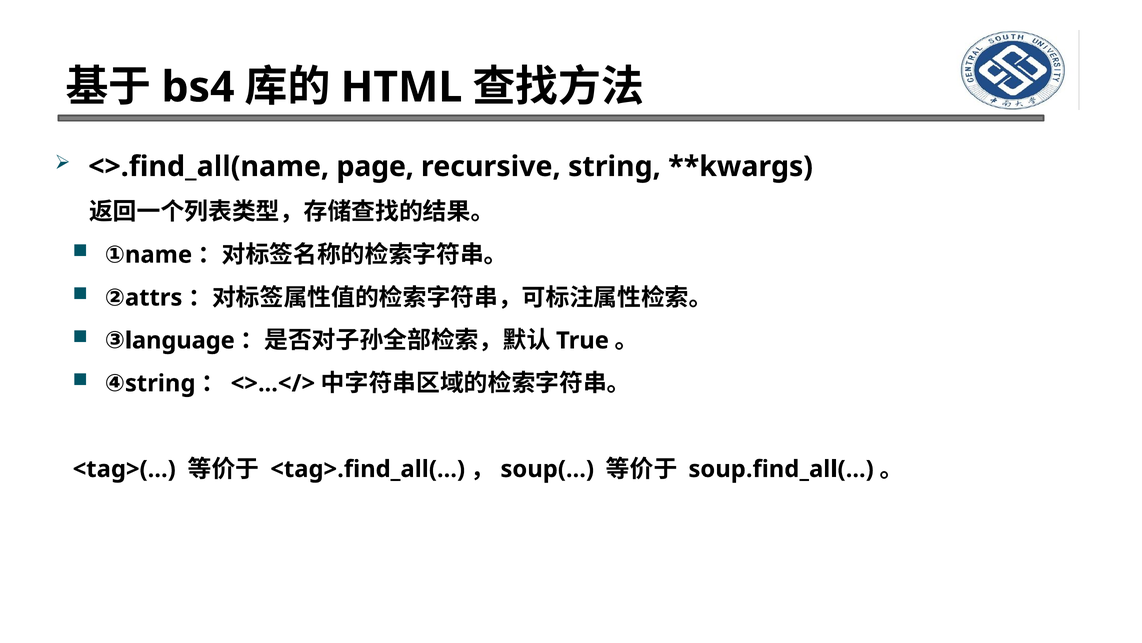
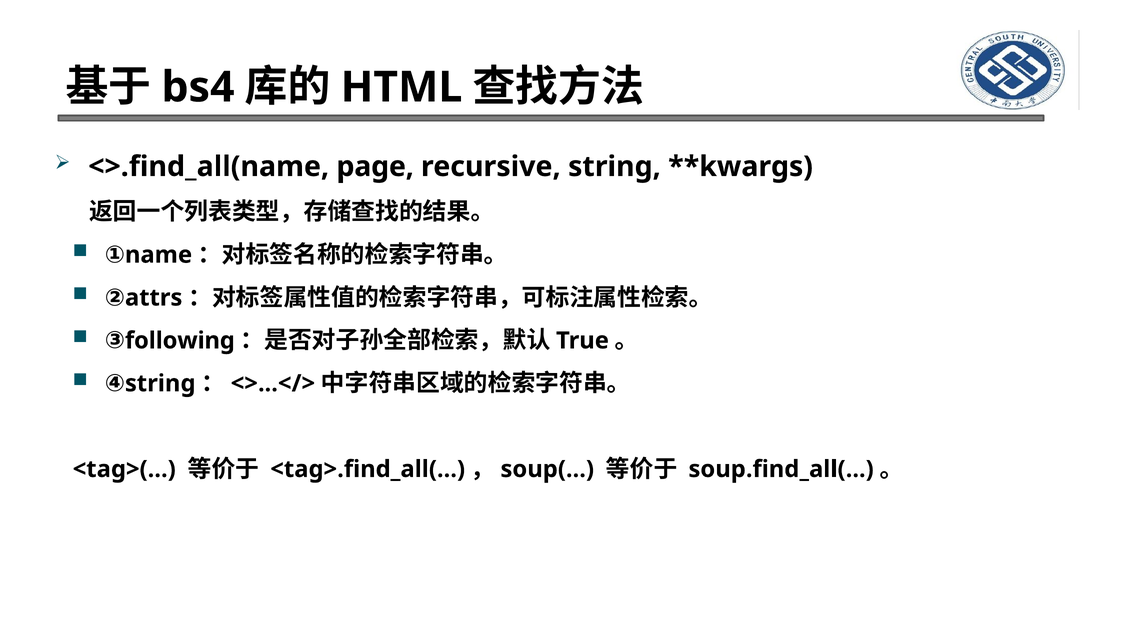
language: language -> following
